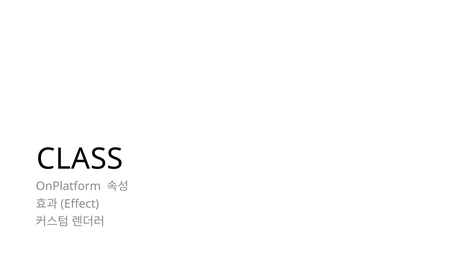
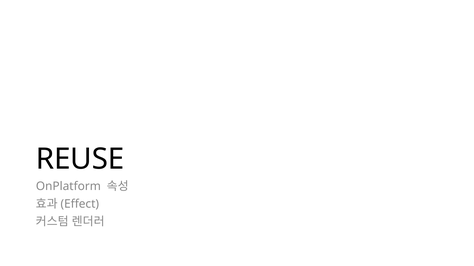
CLASS: CLASS -> REUSE
